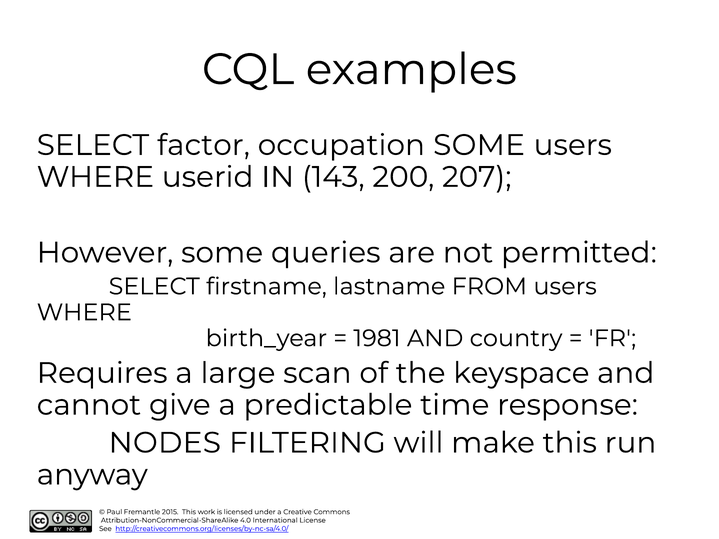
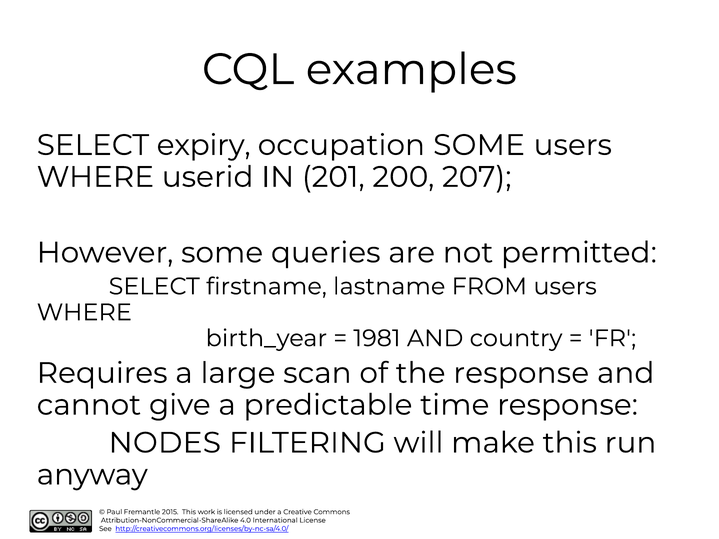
factor: factor -> expiry
143: 143 -> 201
the keyspace: keyspace -> response
